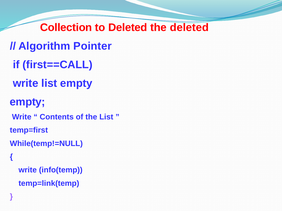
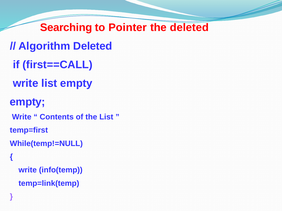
Collection: Collection -> Searching
to Deleted: Deleted -> Pointer
Algorithm Pointer: Pointer -> Deleted
